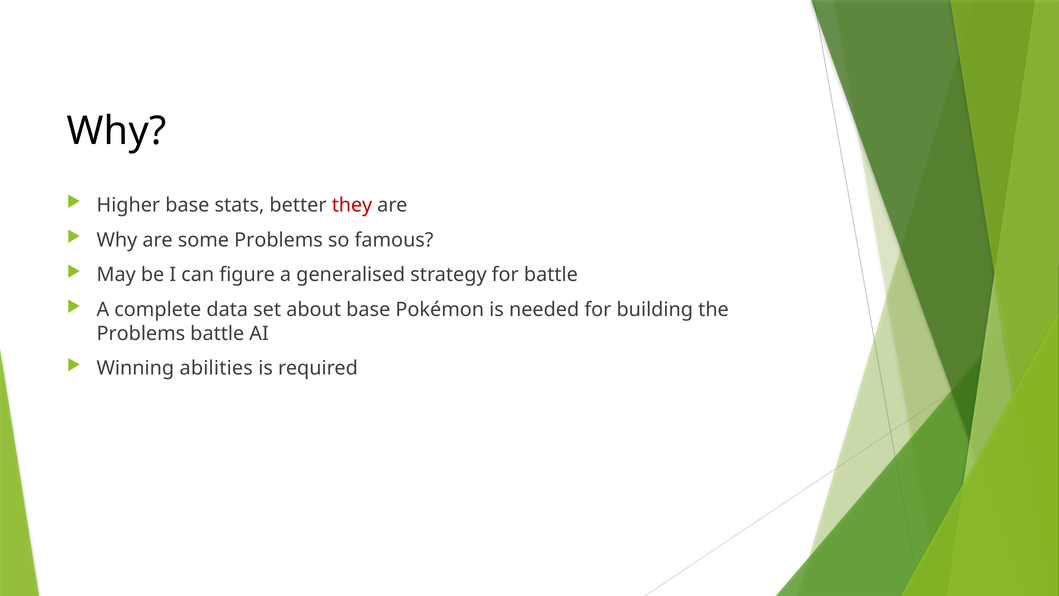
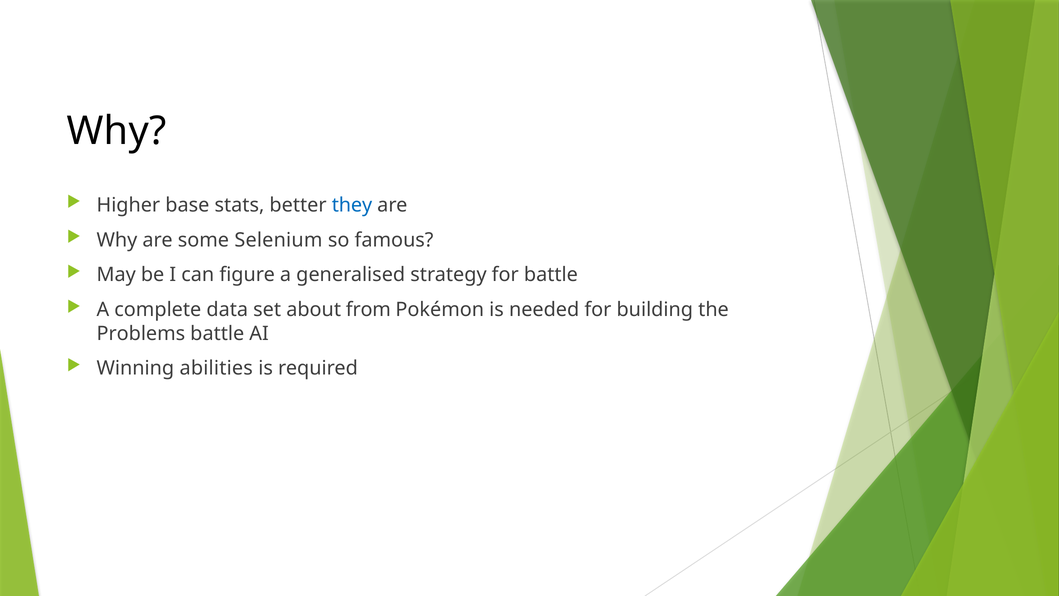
they colour: red -> blue
some Problems: Problems -> Selenium
about base: base -> from
